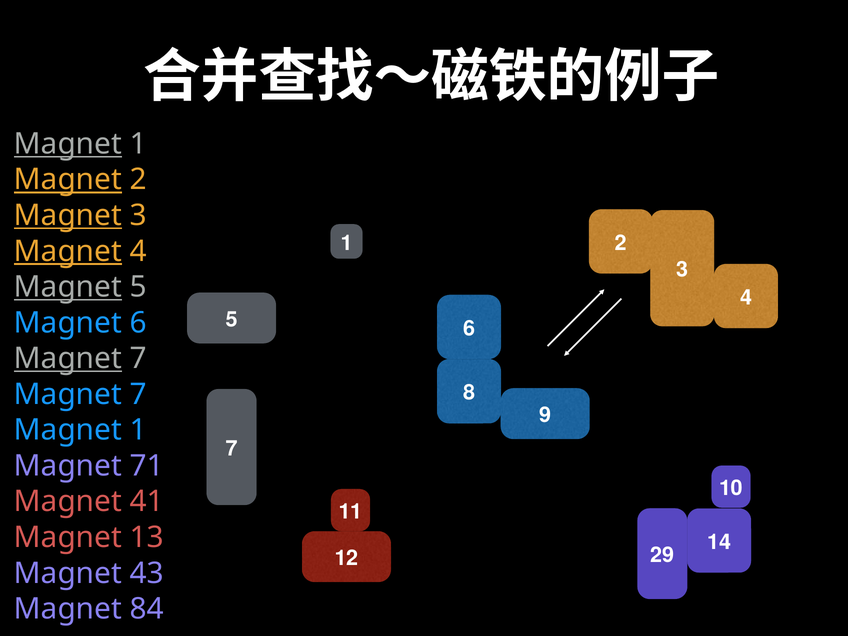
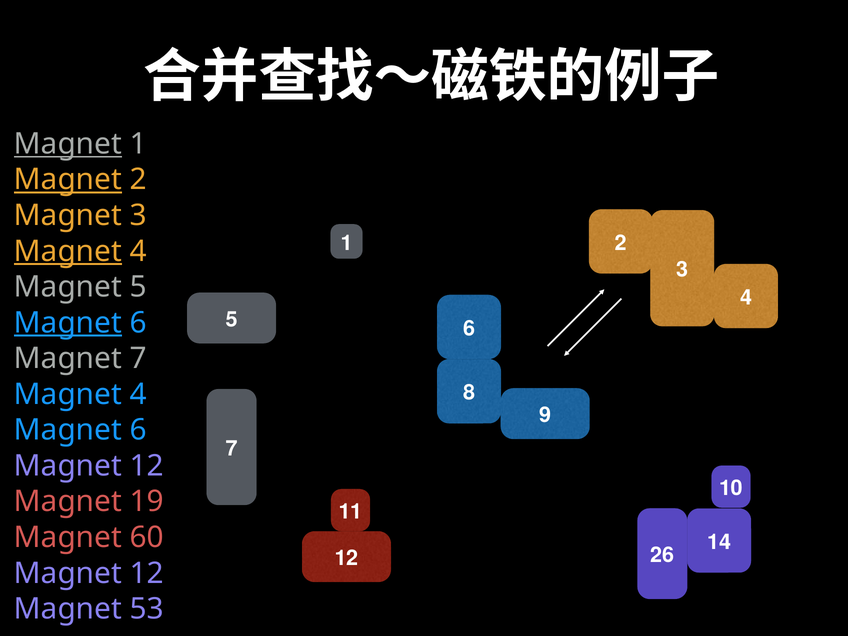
Magnet at (68, 215) underline: present -> none
Magnet at (68, 287) underline: present -> none
Magnet at (68, 323) underline: none -> present
Magnet at (68, 359) underline: present -> none
7 at (138, 394): 7 -> 4
1 at (138, 430): 1 -> 6
71 at (147, 466): 71 -> 12
41: 41 -> 19
13: 13 -> 60
29: 29 -> 26
43 at (147, 573): 43 -> 12
84: 84 -> 53
